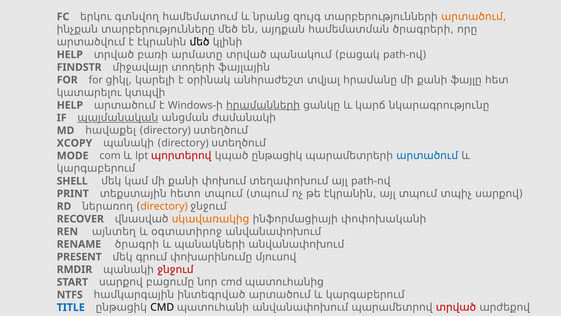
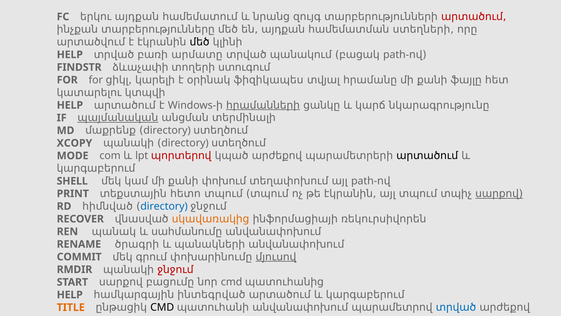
երկու գտնվող: գտնվող -> այդքան
արտածում at (474, 17) colour: orange -> red
ծրագրերի: ծրագրերի -> ստեղների
միջավայր: միջավայր -> ձևաչափի
ֆայլային: ֆայլային -> ստուգում
անհրաժեշտ: անհրաժեշտ -> ֆիզիկապես
ժամանակի: ժամանակի -> տերմինալի
հավաքել: հավաքել -> մաքրենք
կպած ընթացիկ: ընթացիկ -> արժեքով
արտածում at (427, 156) colour: blue -> black
սարքով at (499, 193) underline: none -> present
ներառող: ներառող -> հիմնված
directory at (164, 206) colour: orange -> blue
փոփոխականի: փոփոխականի -> ռեկուրսիվորեն
այնտեղ: այնտեղ -> պանակ
օգտատիրոջ: օգտատիրոջ -> սահմանումը
PRESENT: PRESENT -> COMMIT
մյուսով underline: none -> present
NTFS at (70, 294): NTFS -> HELP
TITLE colour: blue -> orange
տրված at (456, 307) colour: red -> blue
